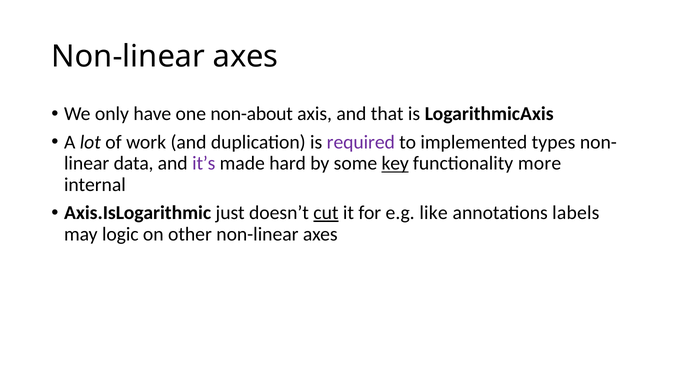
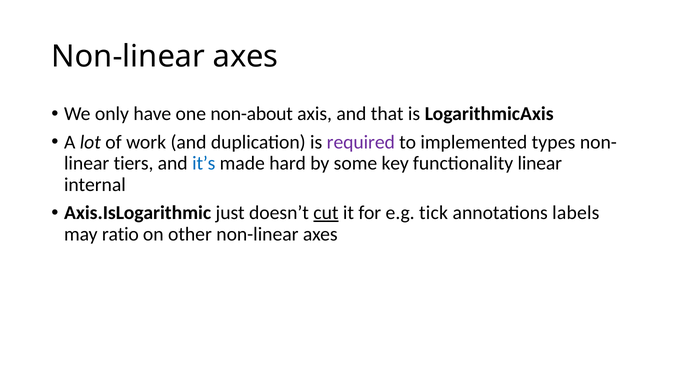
data: data -> tiers
it’s colour: purple -> blue
key underline: present -> none
functionality more: more -> linear
like: like -> tick
logic: logic -> ratio
